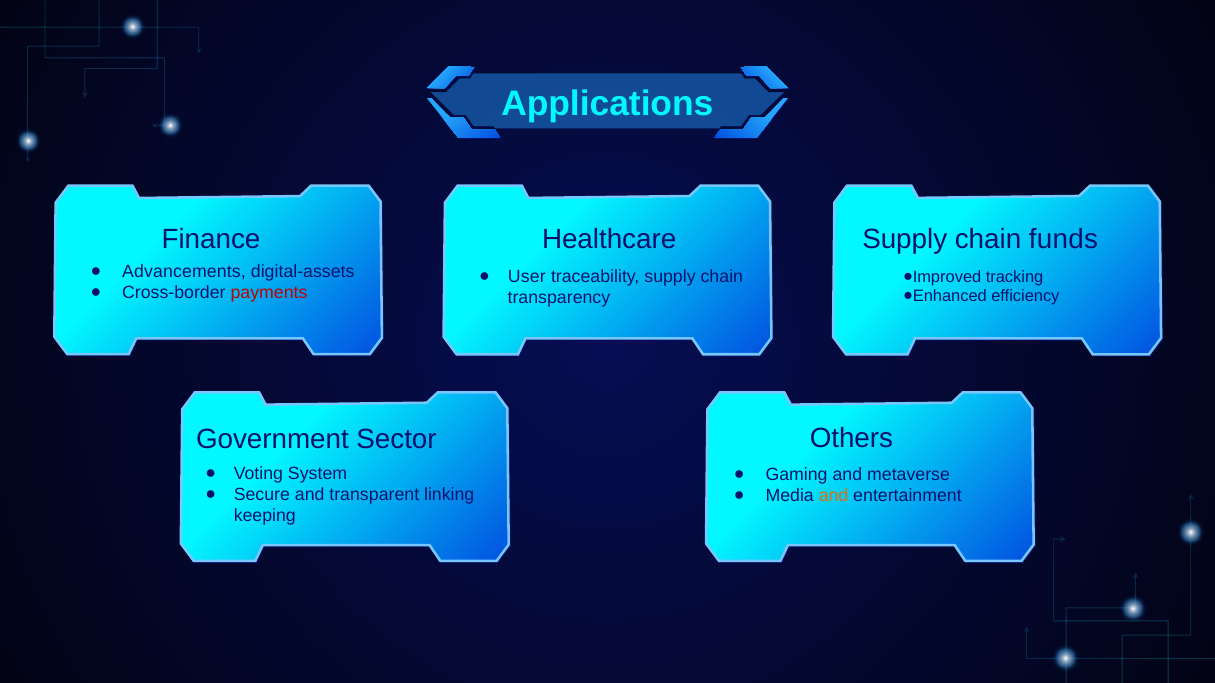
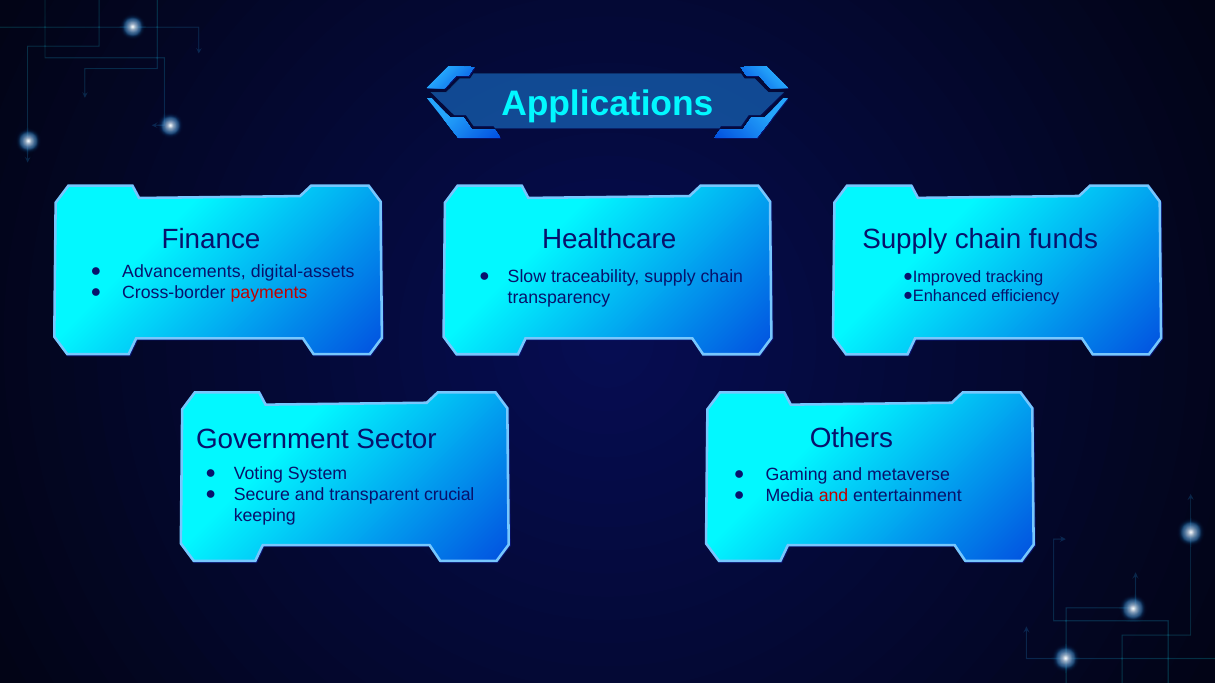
User: User -> Slow
linking: linking -> crucial
and at (834, 496) colour: orange -> red
